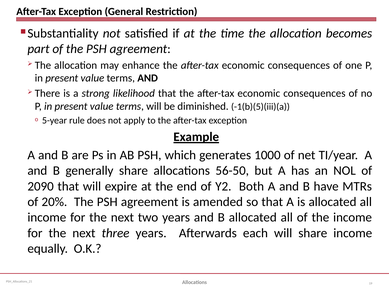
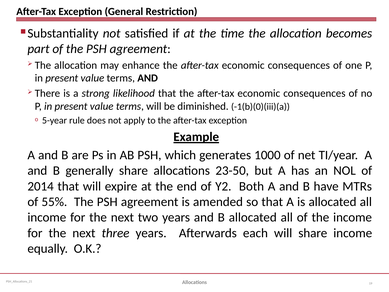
-1(b)(5)(iii)(a: -1(b)(5)(iii)(a -> -1(b)(0)(iii)(a
56-50: 56-50 -> 23-50
2090: 2090 -> 2014
20%: 20% -> 55%
